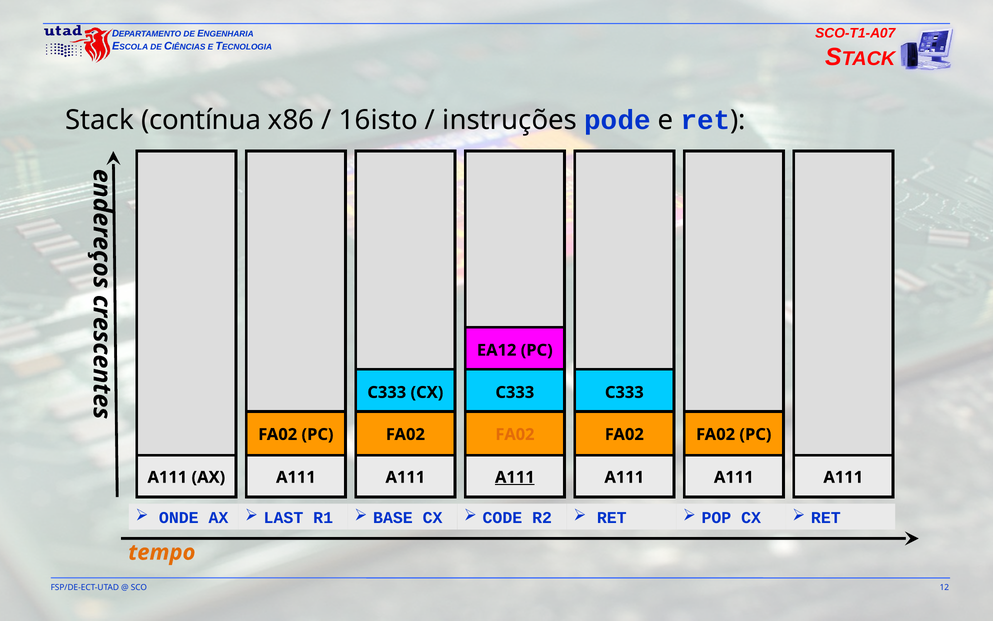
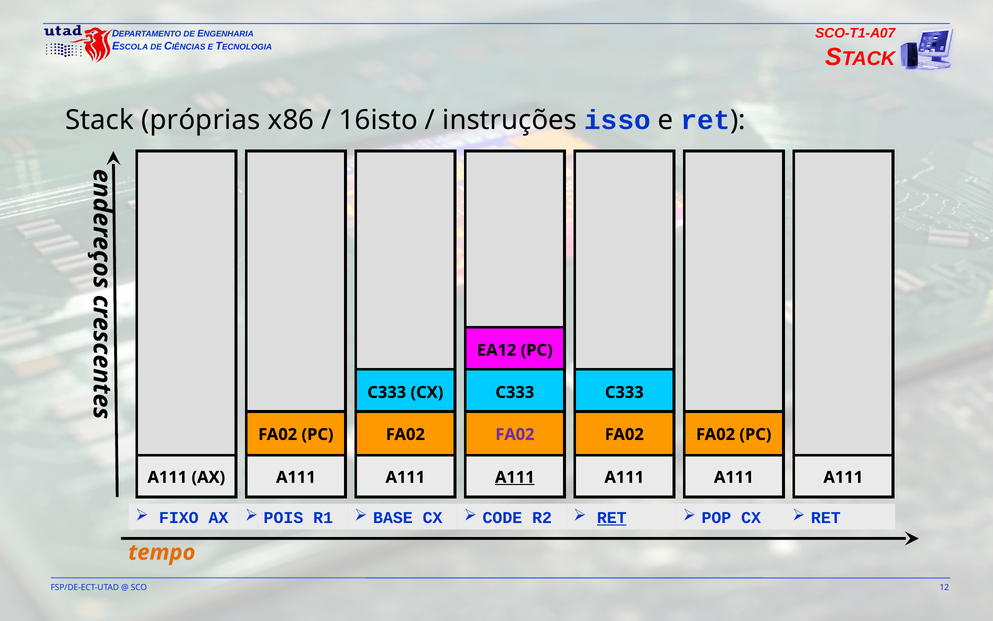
contínua: contínua -> próprias
pode: pode -> isso
FA02 at (515, 434) colour: orange -> purple
ONDE: ONDE -> FIXO
LAST: LAST -> POIS
RET at (612, 517) underline: none -> present
